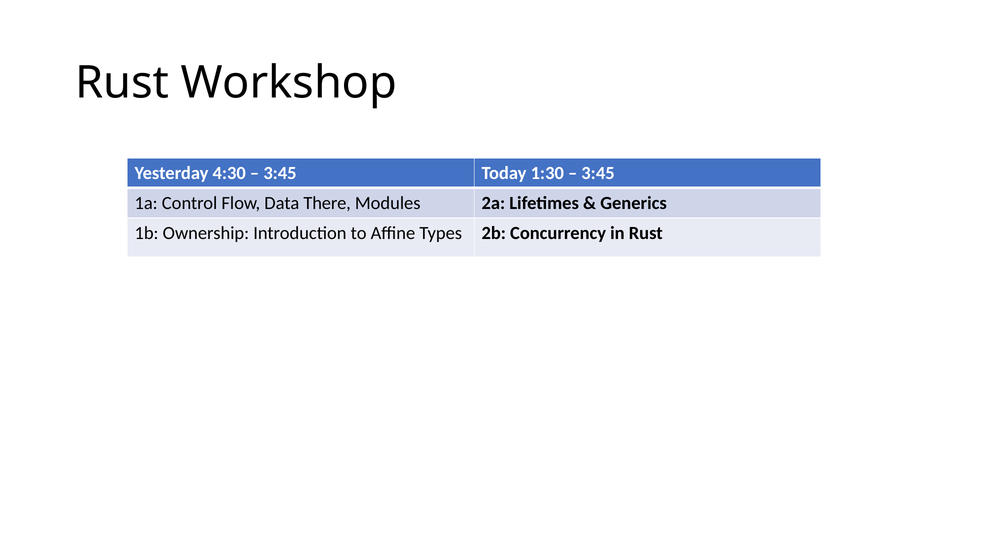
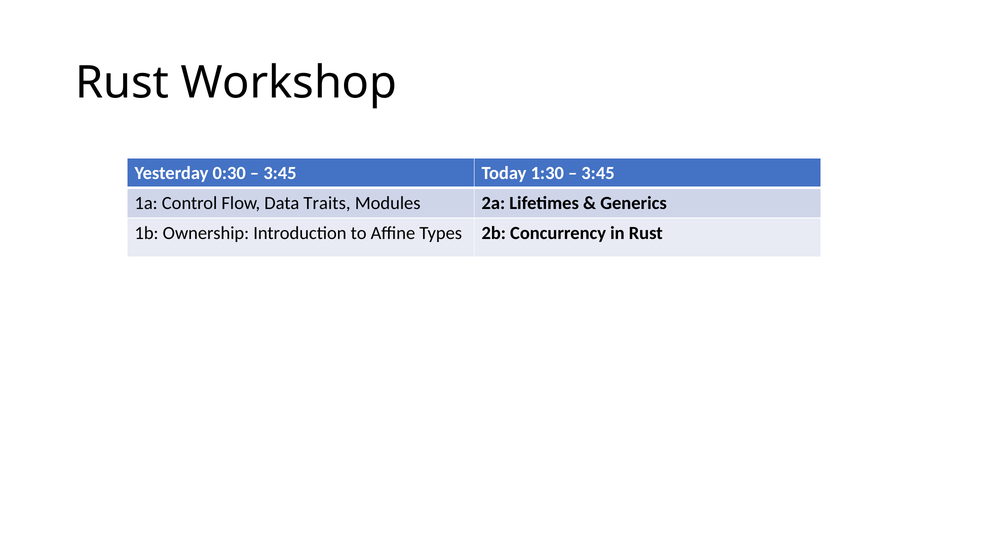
4:30: 4:30 -> 0:30
There: There -> Traits
